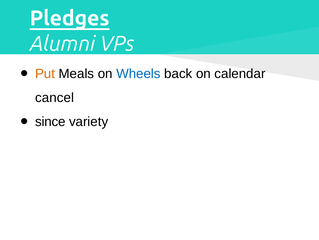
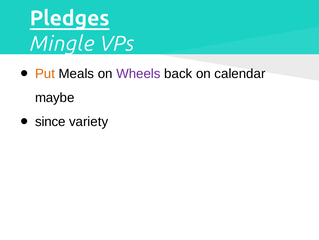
Alumni: Alumni -> Mingle
Wheels colour: blue -> purple
cancel: cancel -> maybe
